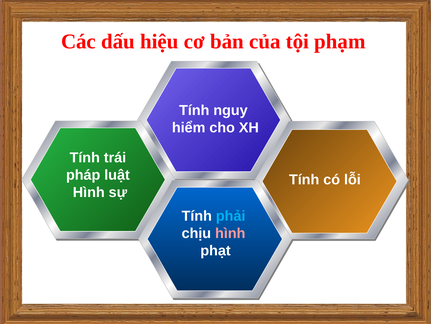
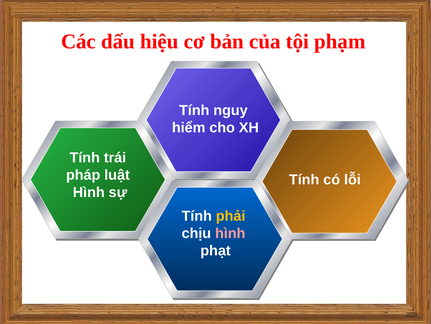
phải colour: light blue -> yellow
